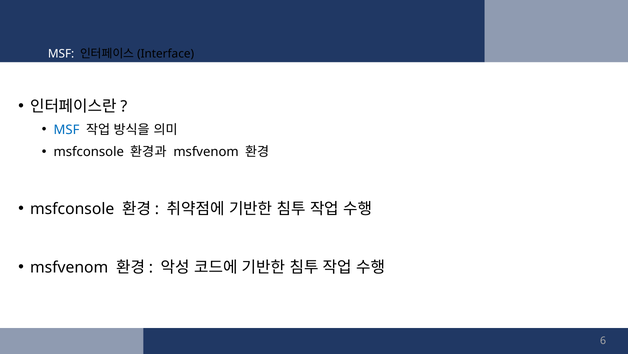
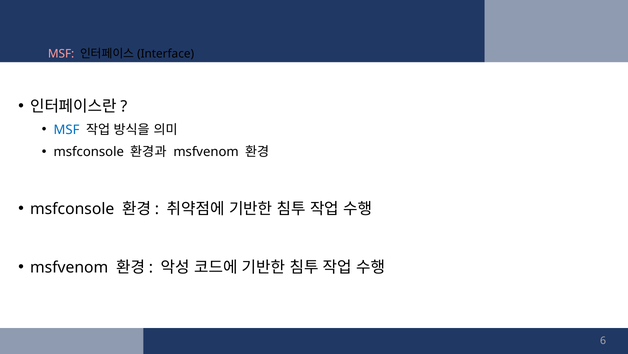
MSF at (61, 54) colour: white -> pink
